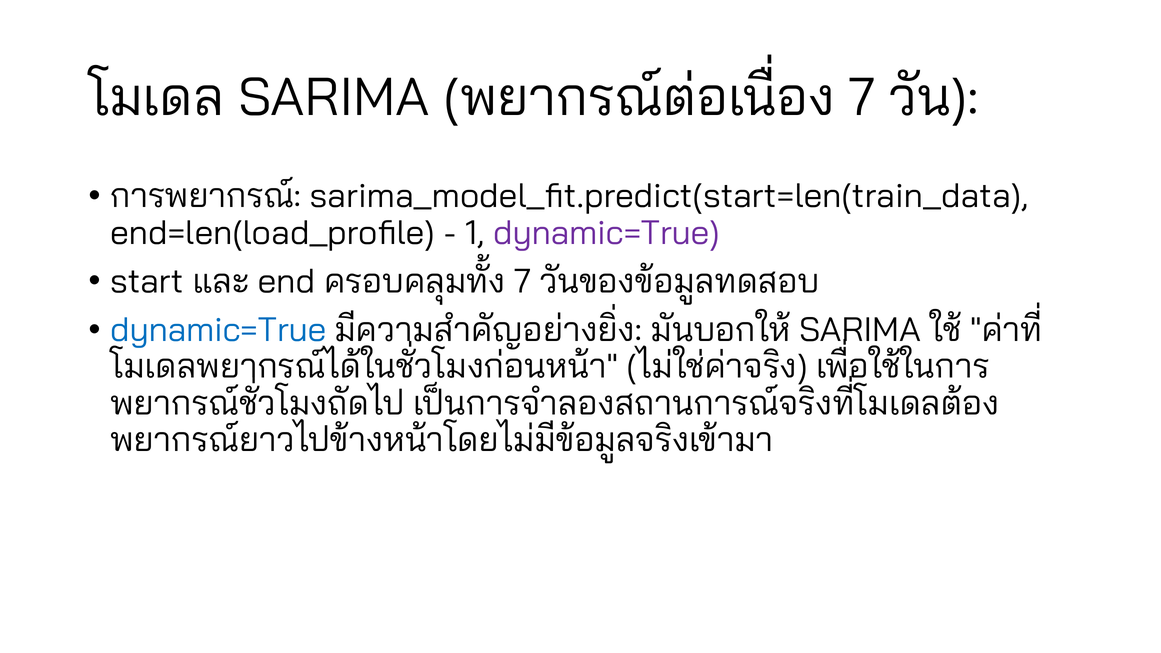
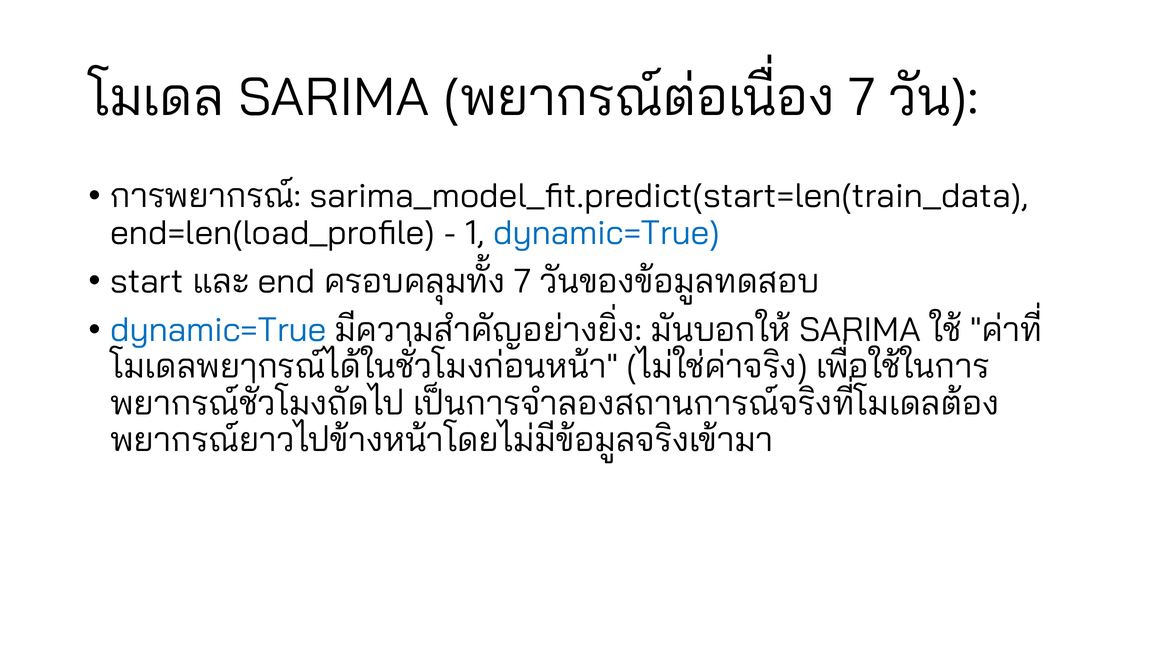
dynamic=True at (606, 233) colour: purple -> blue
